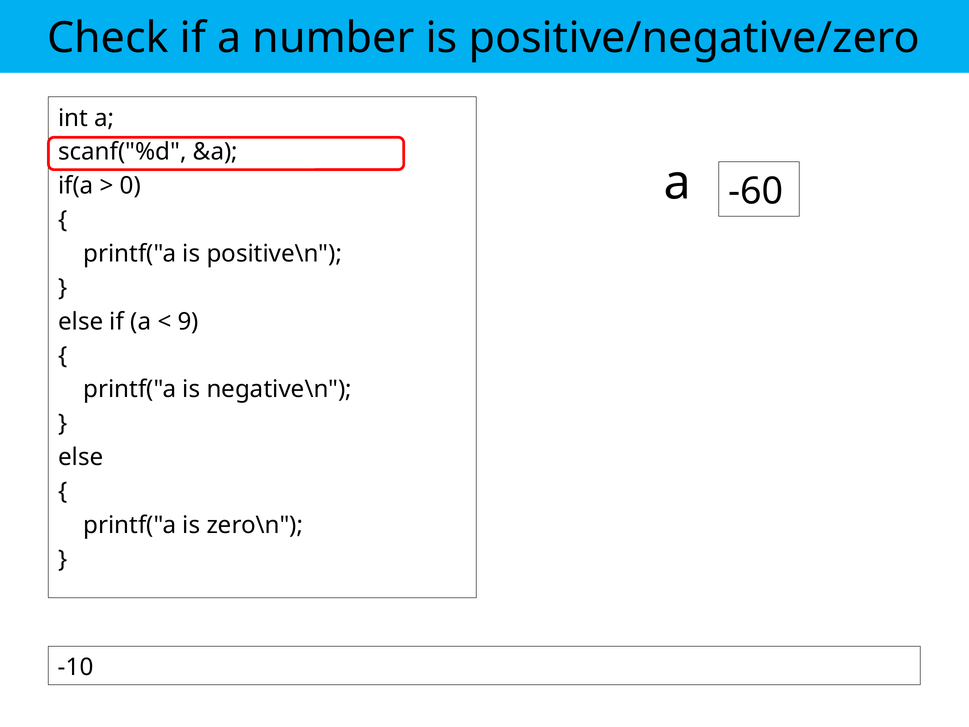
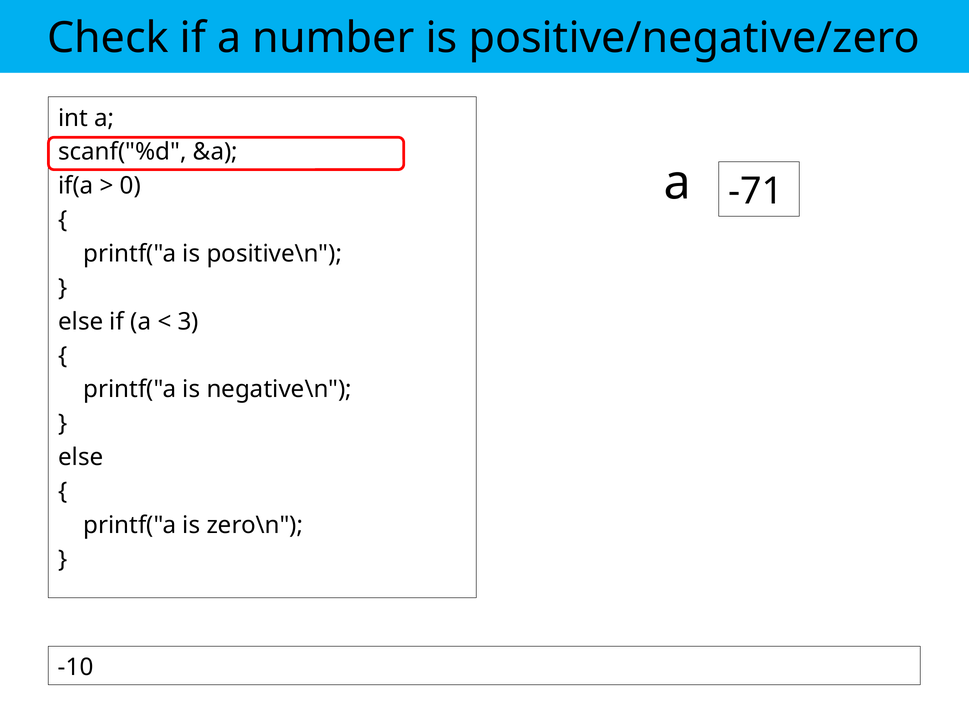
-60: -60 -> -71
9: 9 -> 3
